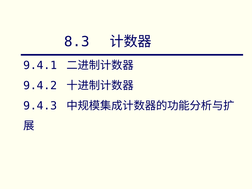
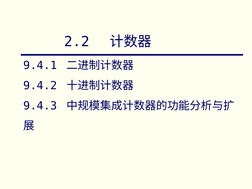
8.3: 8.3 -> 2.2
